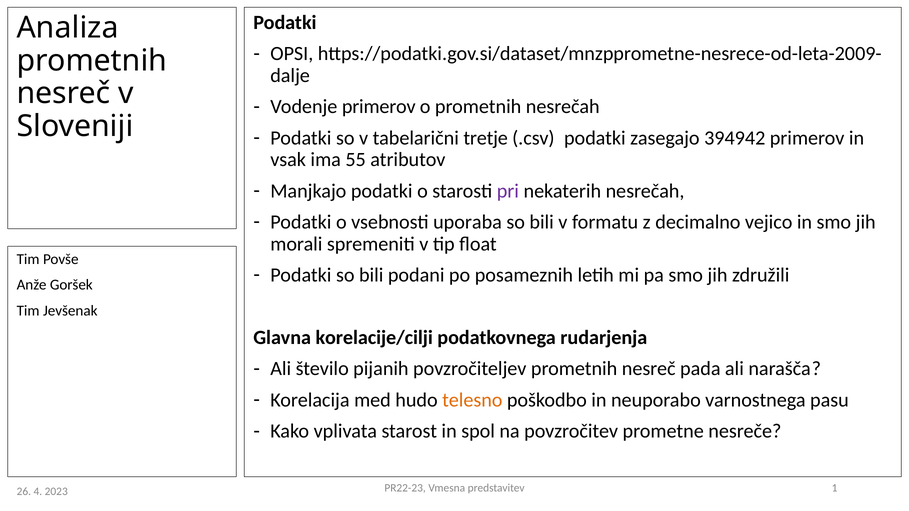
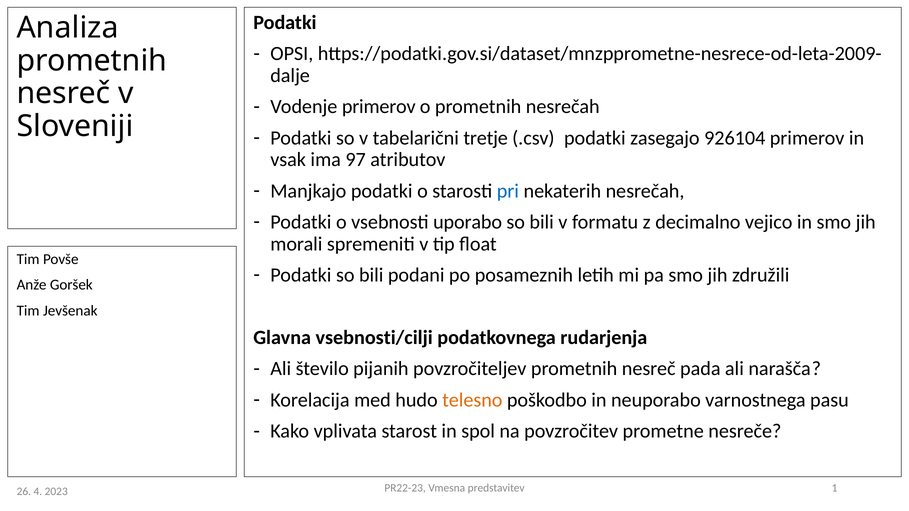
394942: 394942 -> 926104
55: 55 -> 97
pri colour: purple -> blue
uporaba: uporaba -> uporabo
korelacije/cilji: korelacije/cilji -> vsebnosti/cilji
